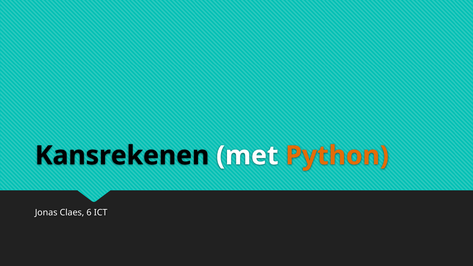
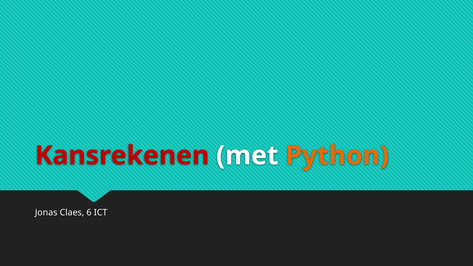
Kansrekenen colour: black -> red
